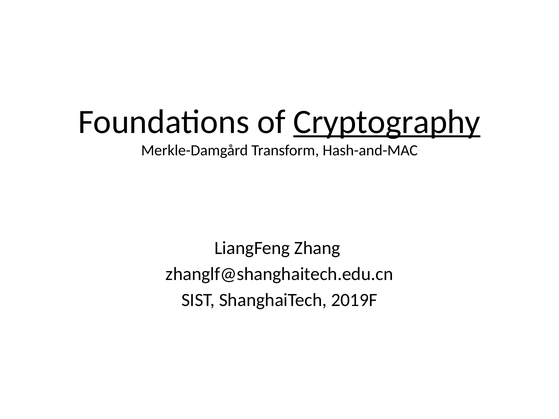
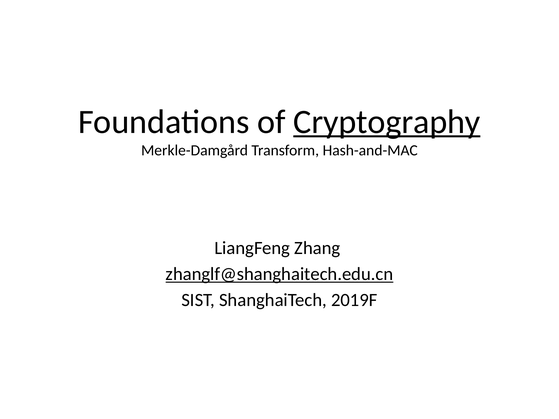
zhanglf@shanghaitech.edu.cn underline: none -> present
